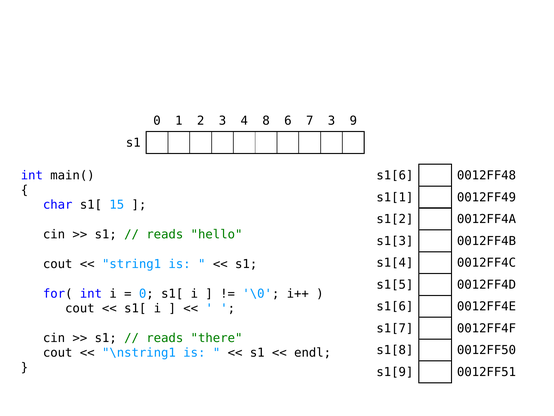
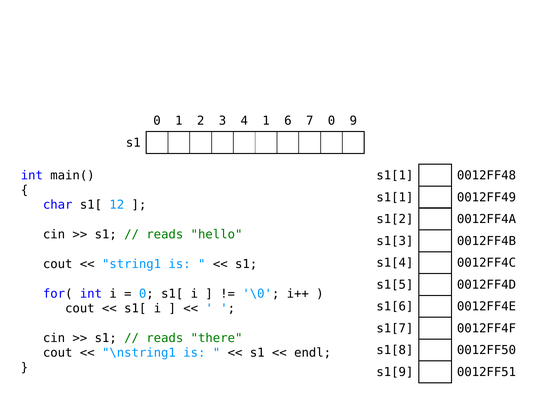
4 8: 8 -> 1
7 3: 3 -> 0
s1[6 at (395, 175): s1[6 -> s1[1
15: 15 -> 12
